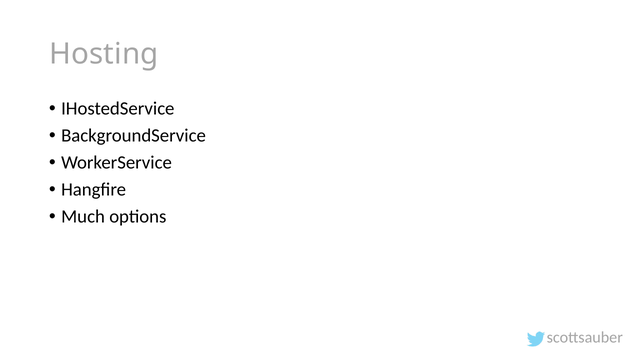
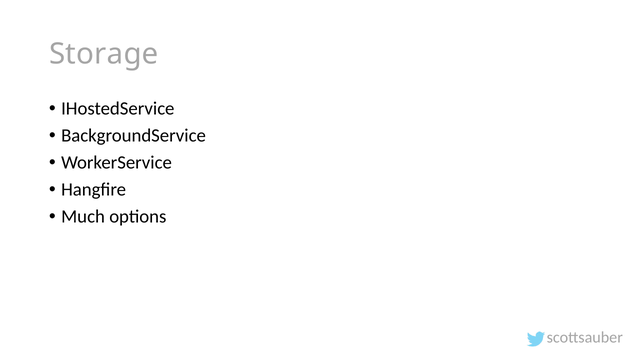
Hosting: Hosting -> Storage
